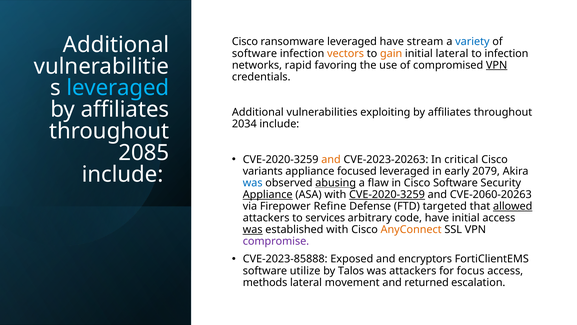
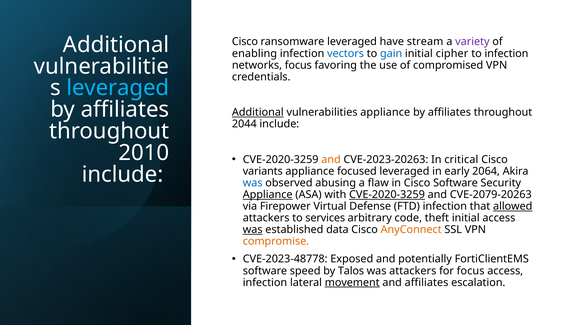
variety colour: blue -> purple
software at (255, 53): software -> enabling
vectors colour: orange -> blue
gain colour: orange -> blue
initial lateral: lateral -> cipher
networks rapid: rapid -> focus
VPN at (497, 65) underline: present -> none
Additional at (258, 112) underline: none -> present
vulnerabilities exploiting: exploiting -> appliance
2034: 2034 -> 2044
2085: 2085 -> 2010
2079: 2079 -> 2064
abusing underline: present -> none
CVE-2060-20263: CVE-2060-20263 -> CVE-2079-20263
Refine: Refine -> Virtual
FTD targeted: targeted -> infection
code have: have -> theft
established with: with -> data
compromise colour: purple -> orange
CVE-2023-85888: CVE-2023-85888 -> CVE-2023-48778
encryptors: encryptors -> potentially
utilize: utilize -> speed
methods at (265, 282): methods -> infection
movement underline: none -> present
and returned: returned -> affiliates
